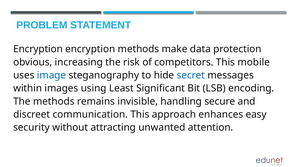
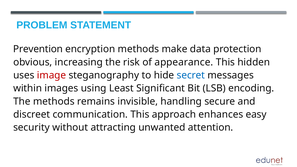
Encryption at (38, 49): Encryption -> Prevention
competitors: competitors -> appearance
mobile: mobile -> hidden
image colour: blue -> red
